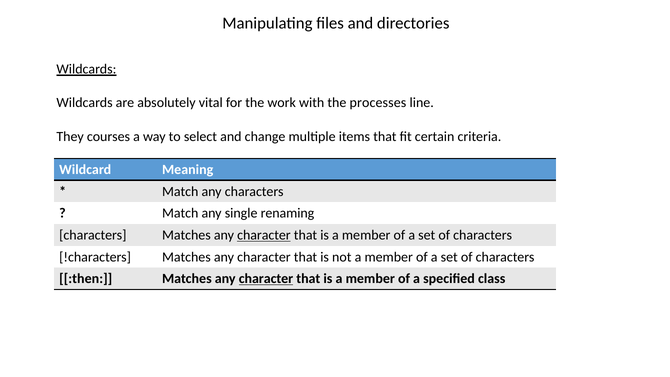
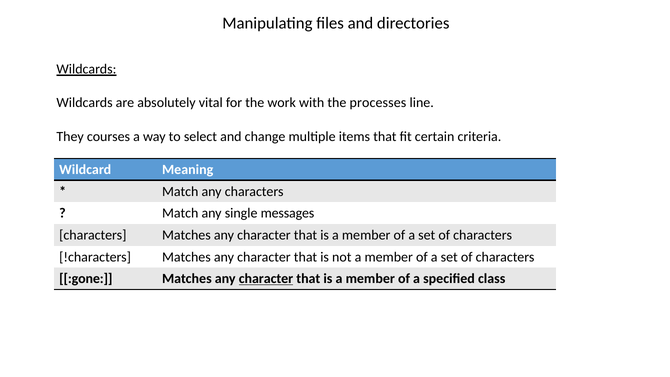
renaming: renaming -> messages
character at (264, 235) underline: present -> none
:then: :then -> :gone
